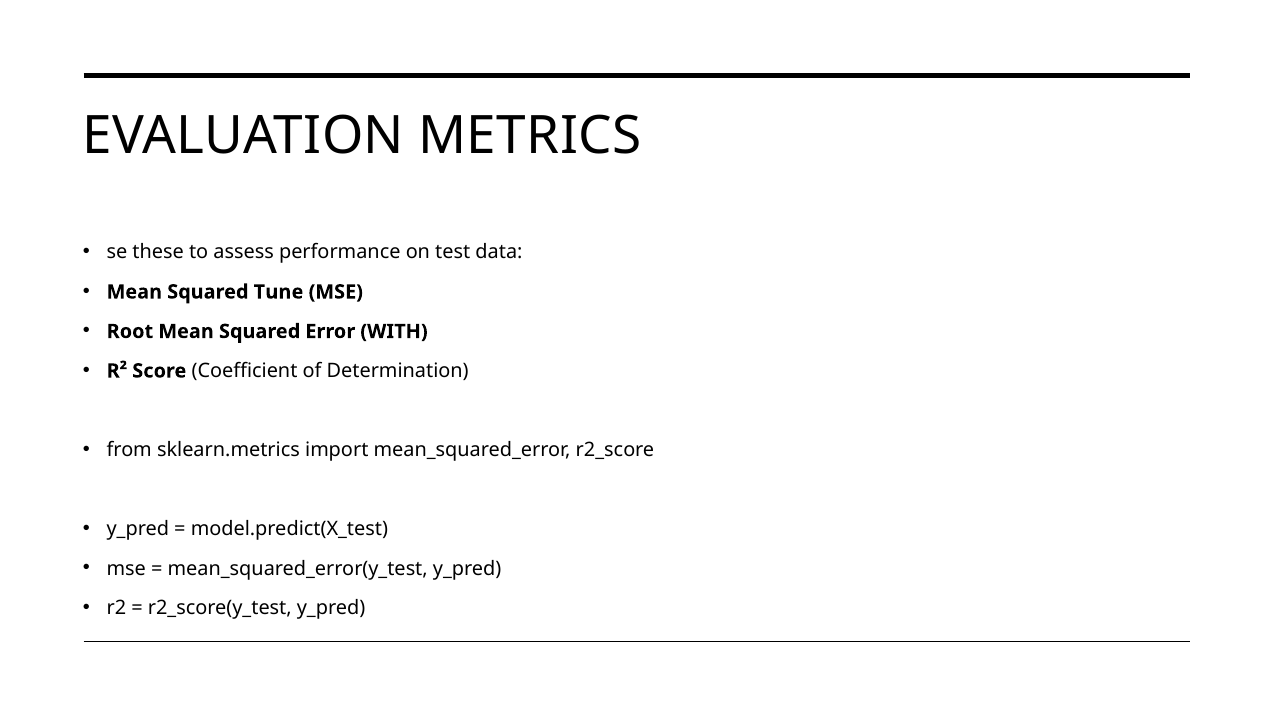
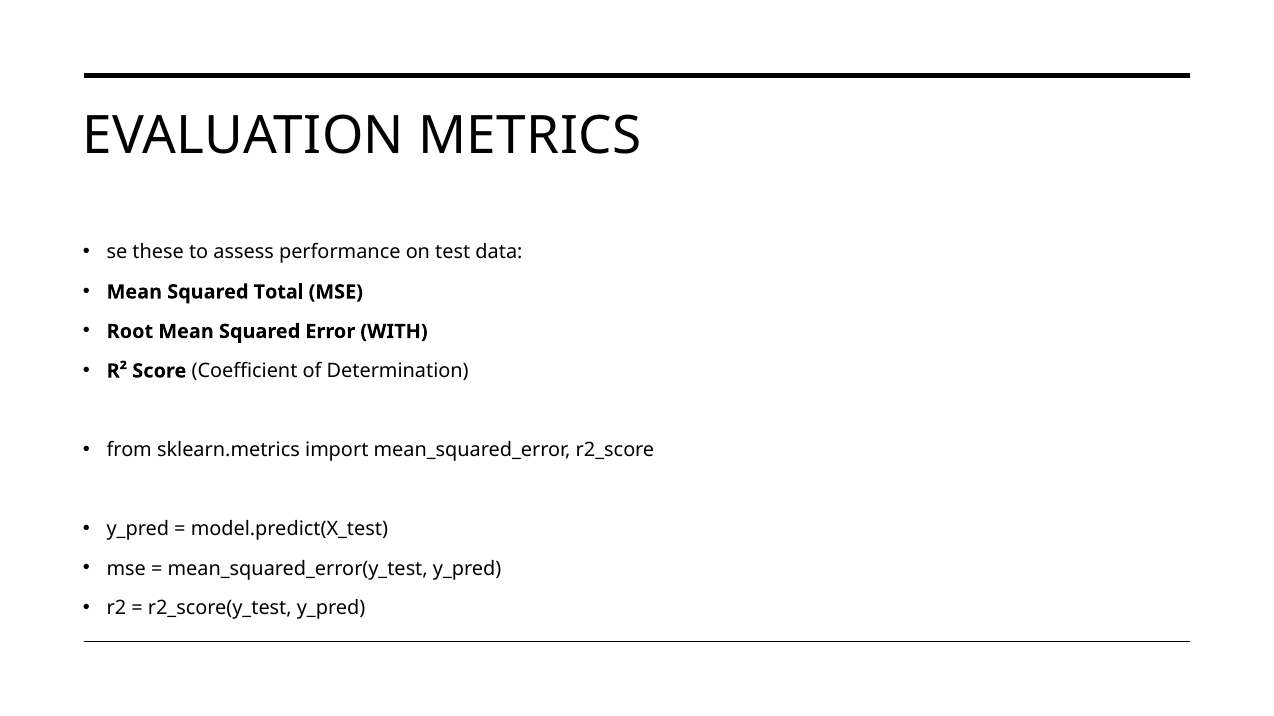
Tune: Tune -> Total
